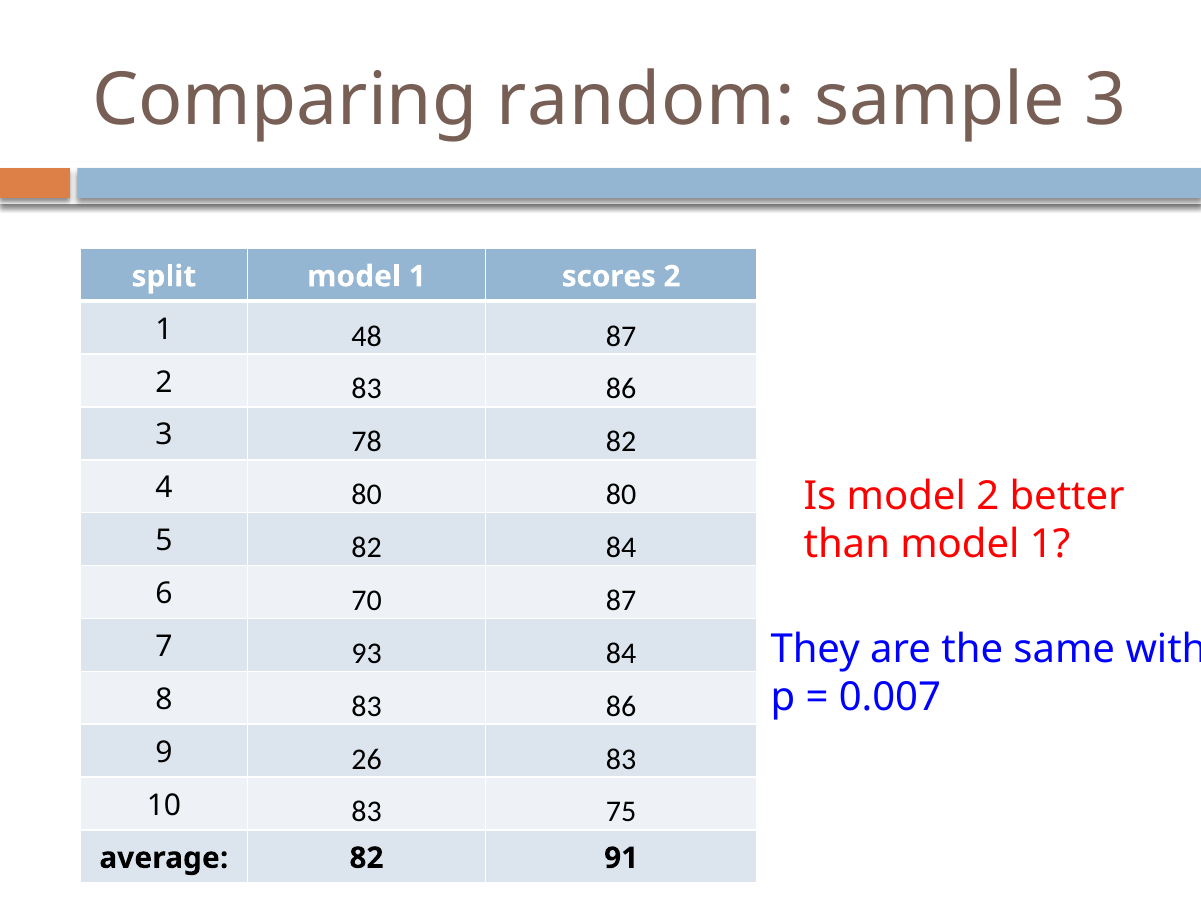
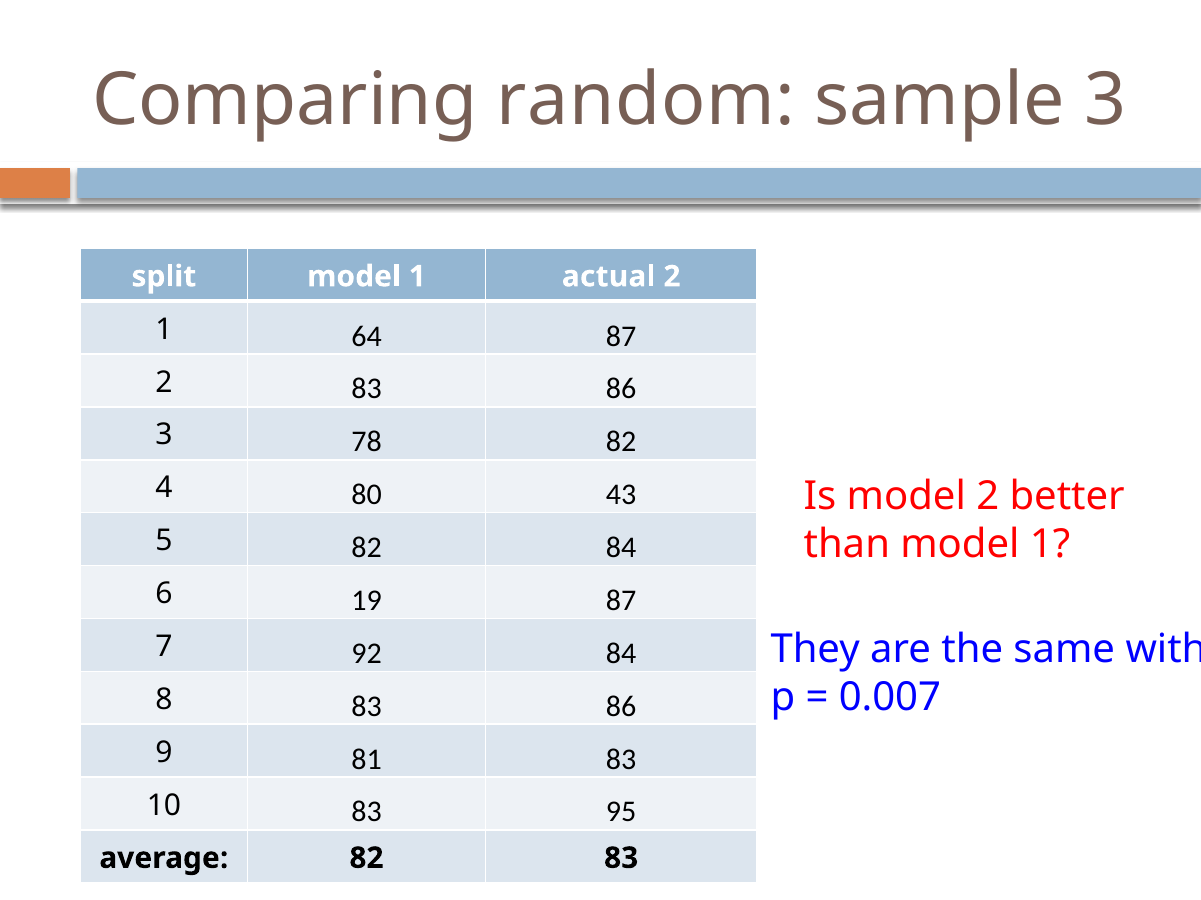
scores: scores -> actual
48: 48 -> 64
80 80: 80 -> 43
70: 70 -> 19
93: 93 -> 92
26: 26 -> 81
75: 75 -> 95
82 91: 91 -> 83
